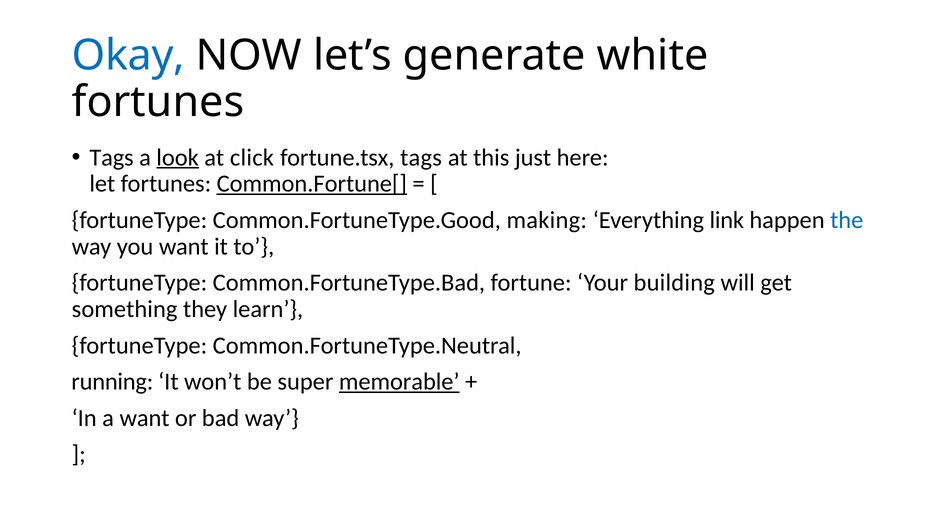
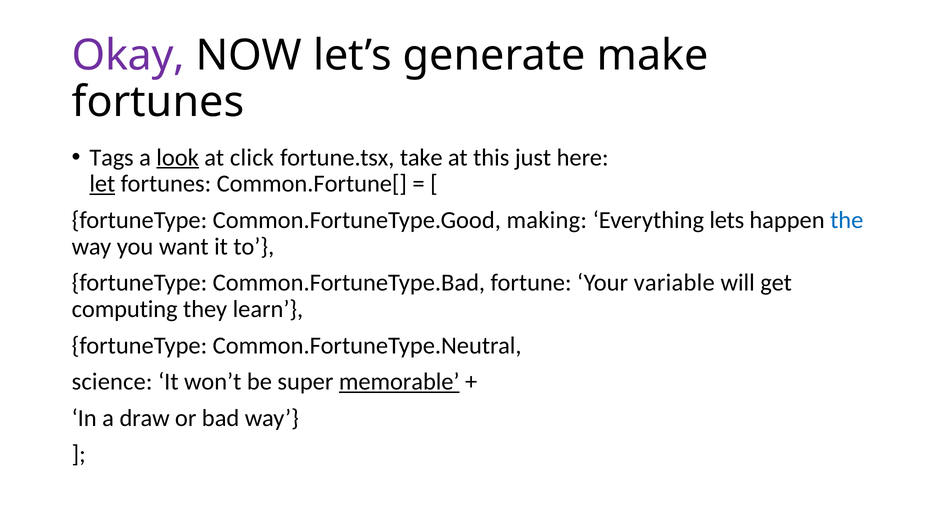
Okay colour: blue -> purple
white: white -> make
fortune.tsx tags: tags -> take
let underline: none -> present
Common.Fortune[ underline: present -> none
link: link -> lets
building: building -> variable
something: something -> computing
running: running -> science
a want: want -> draw
